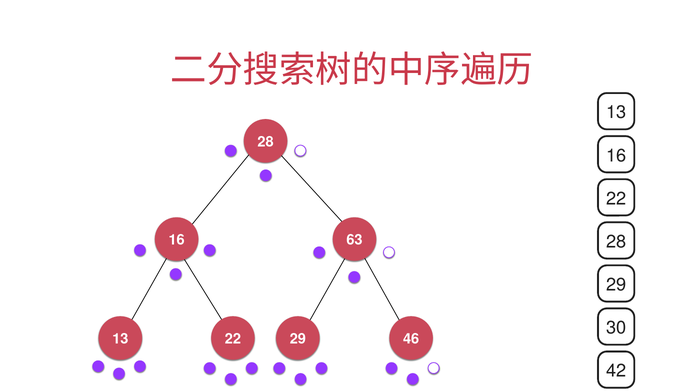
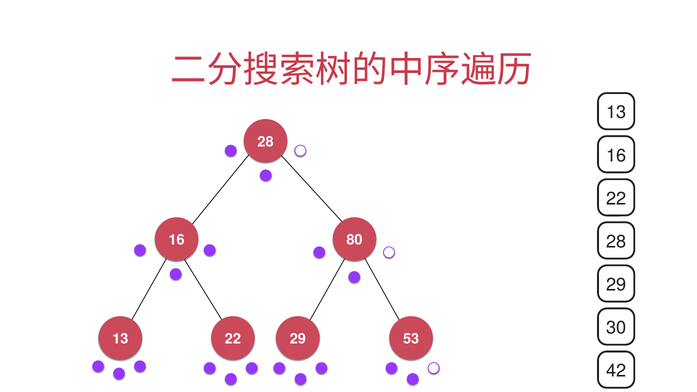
63: 63 -> 80
46: 46 -> 53
